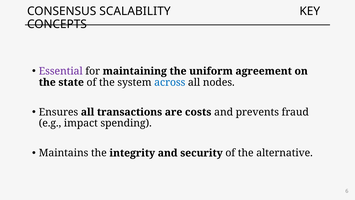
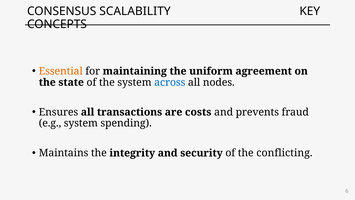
Essential colour: purple -> orange
e.g impact: impact -> system
alternative: alternative -> conflicting
